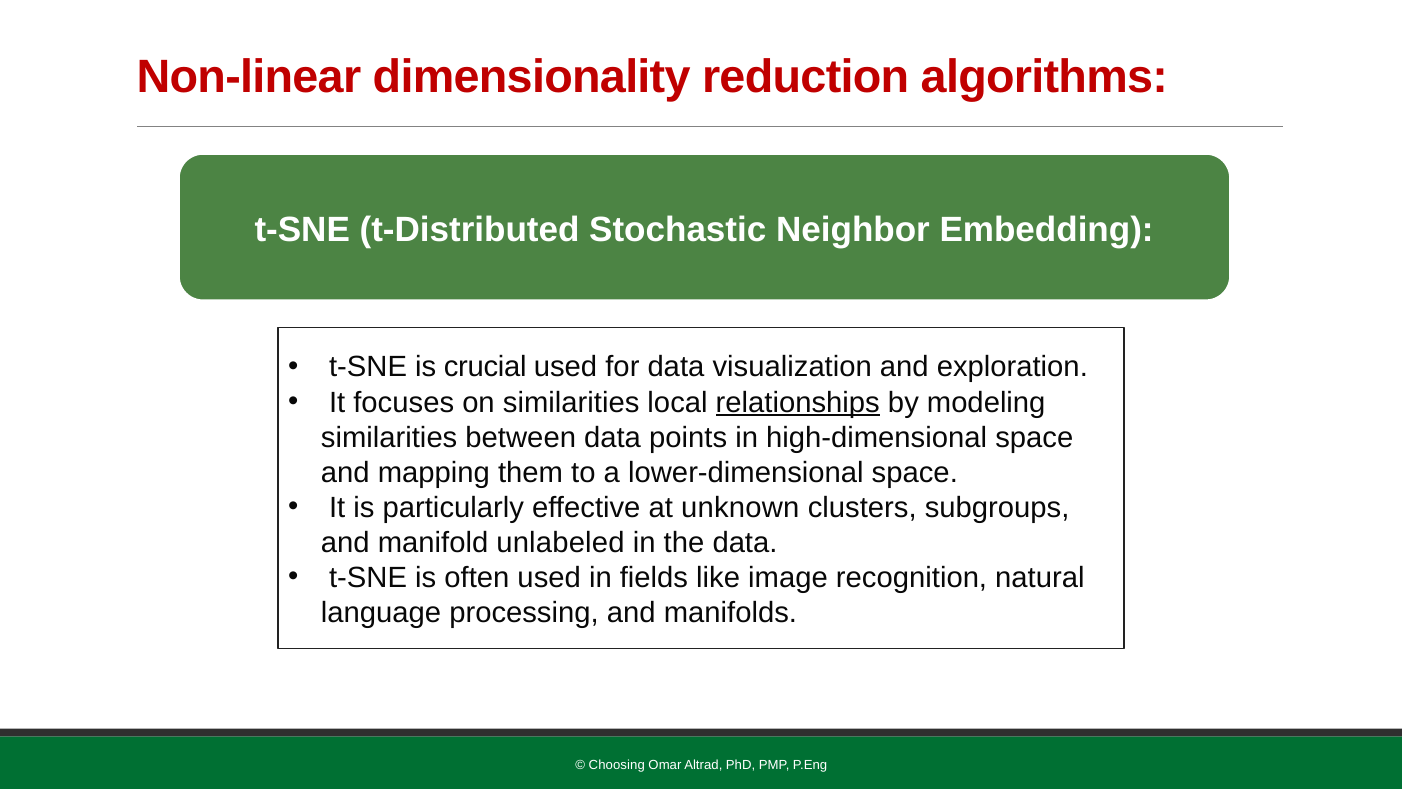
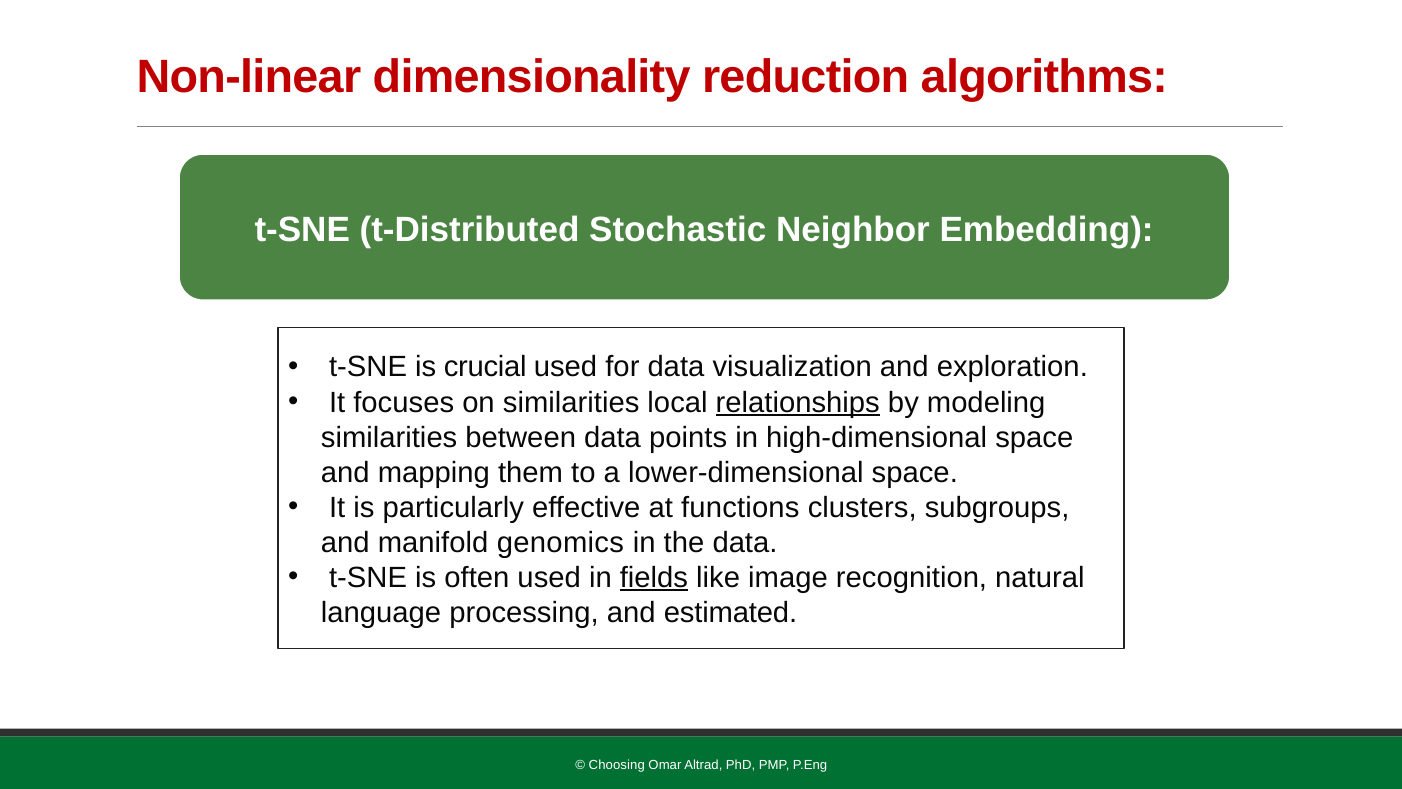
unknown: unknown -> functions
unlabeled: unlabeled -> genomics
fields underline: none -> present
manifolds: manifolds -> estimated
